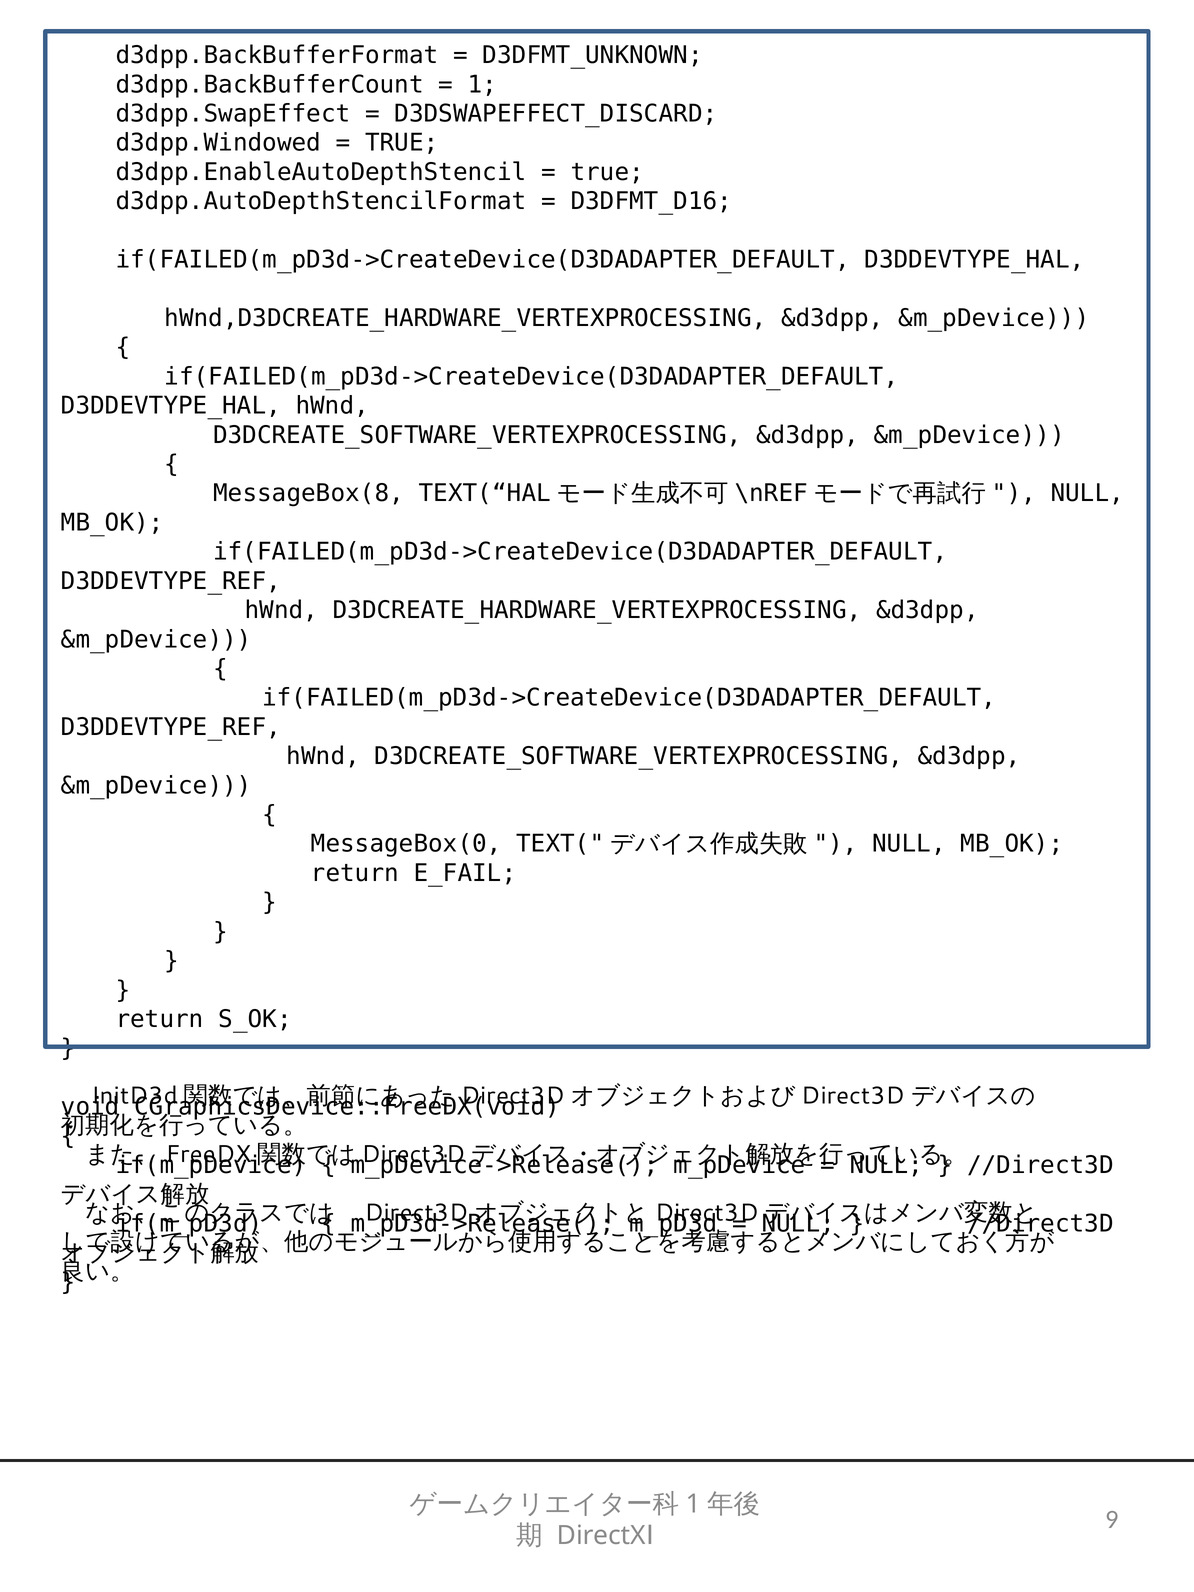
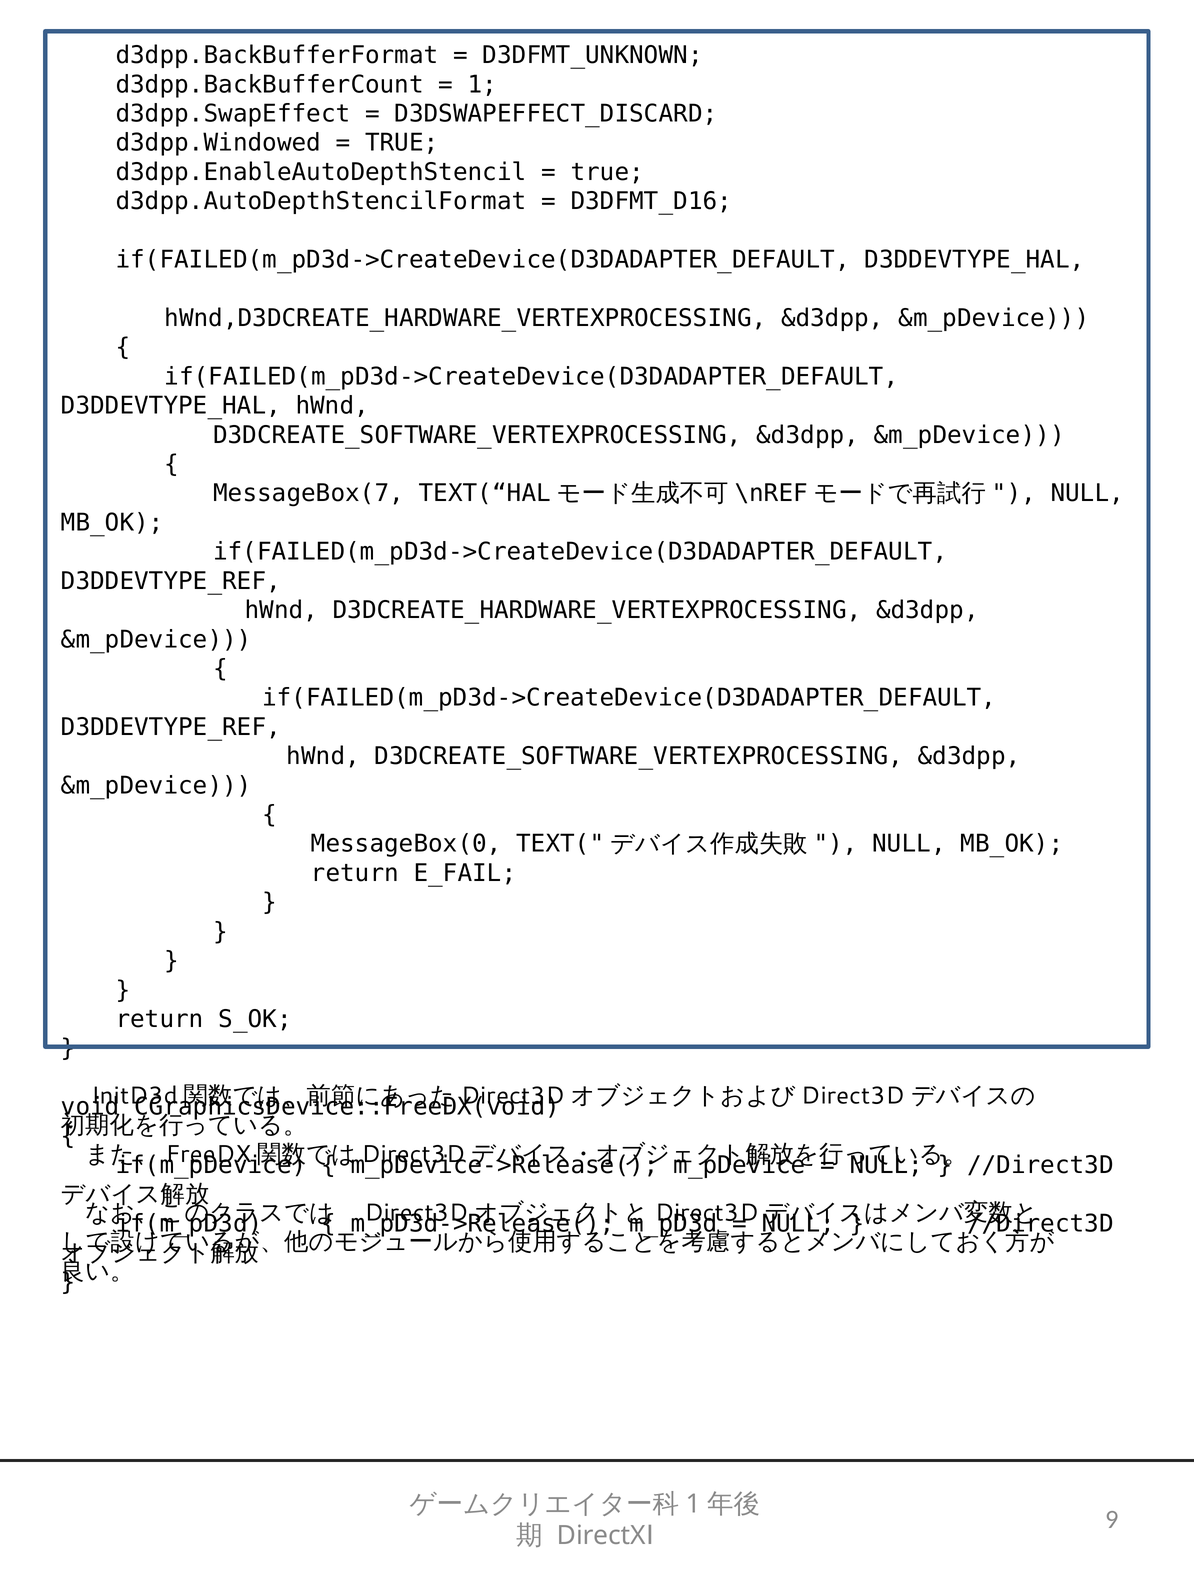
MessageBox(8: MessageBox(8 -> MessageBox(7
